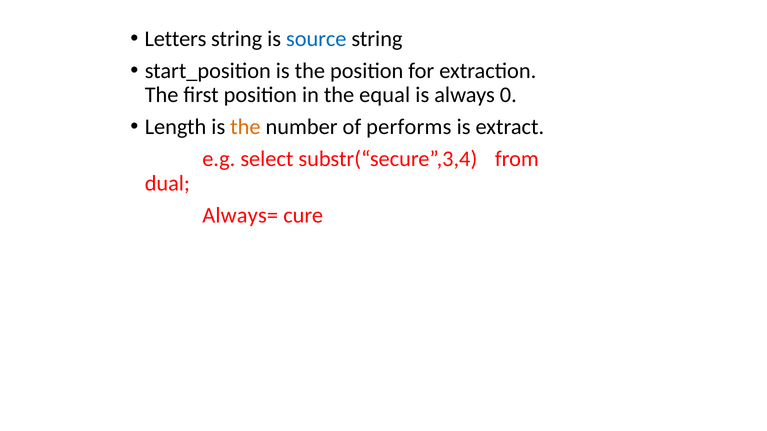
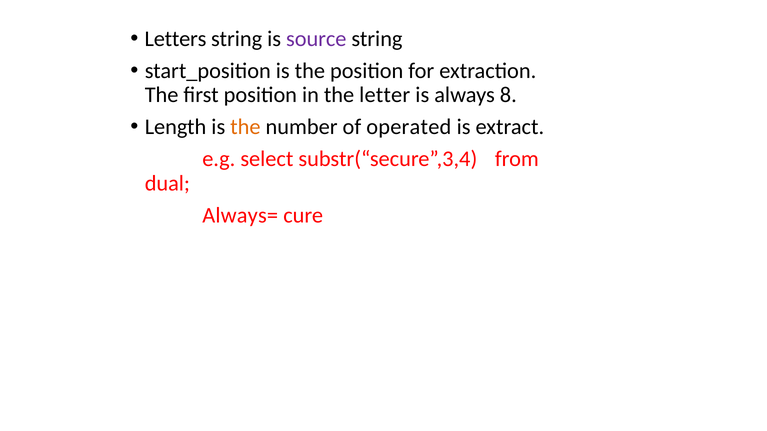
source colour: blue -> purple
equal: equal -> letter
0: 0 -> 8
performs: performs -> operated
